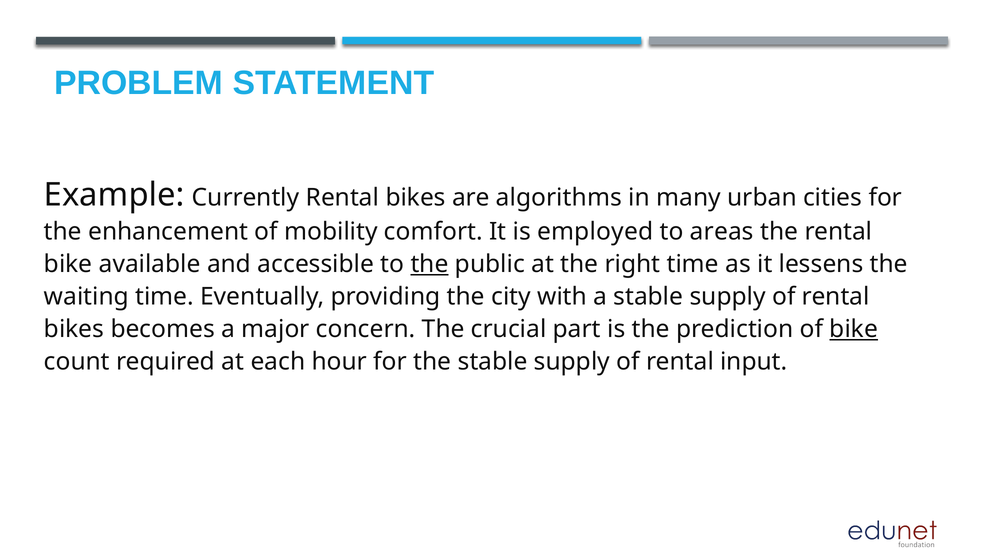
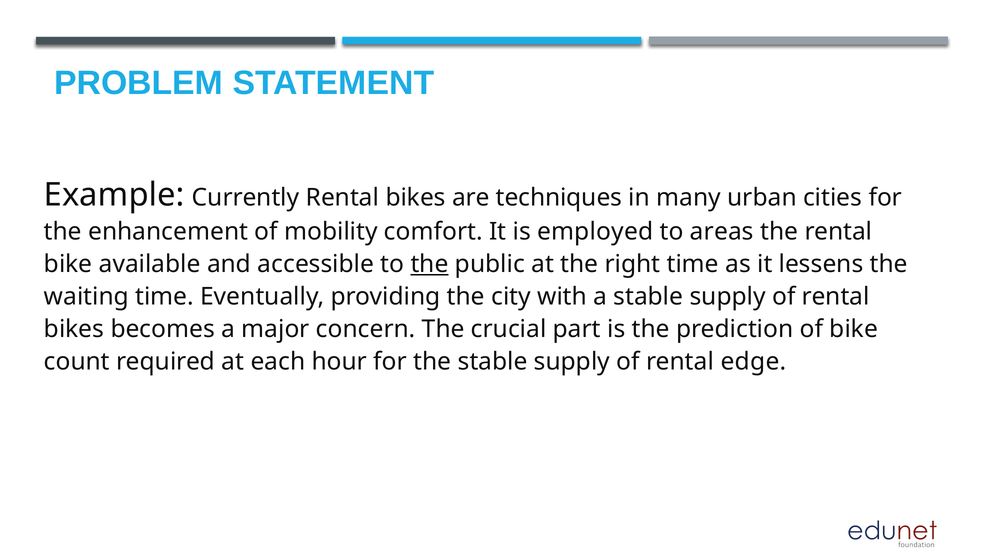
algorithms: algorithms -> techniques
bike at (854, 329) underline: present -> none
input: input -> edge
